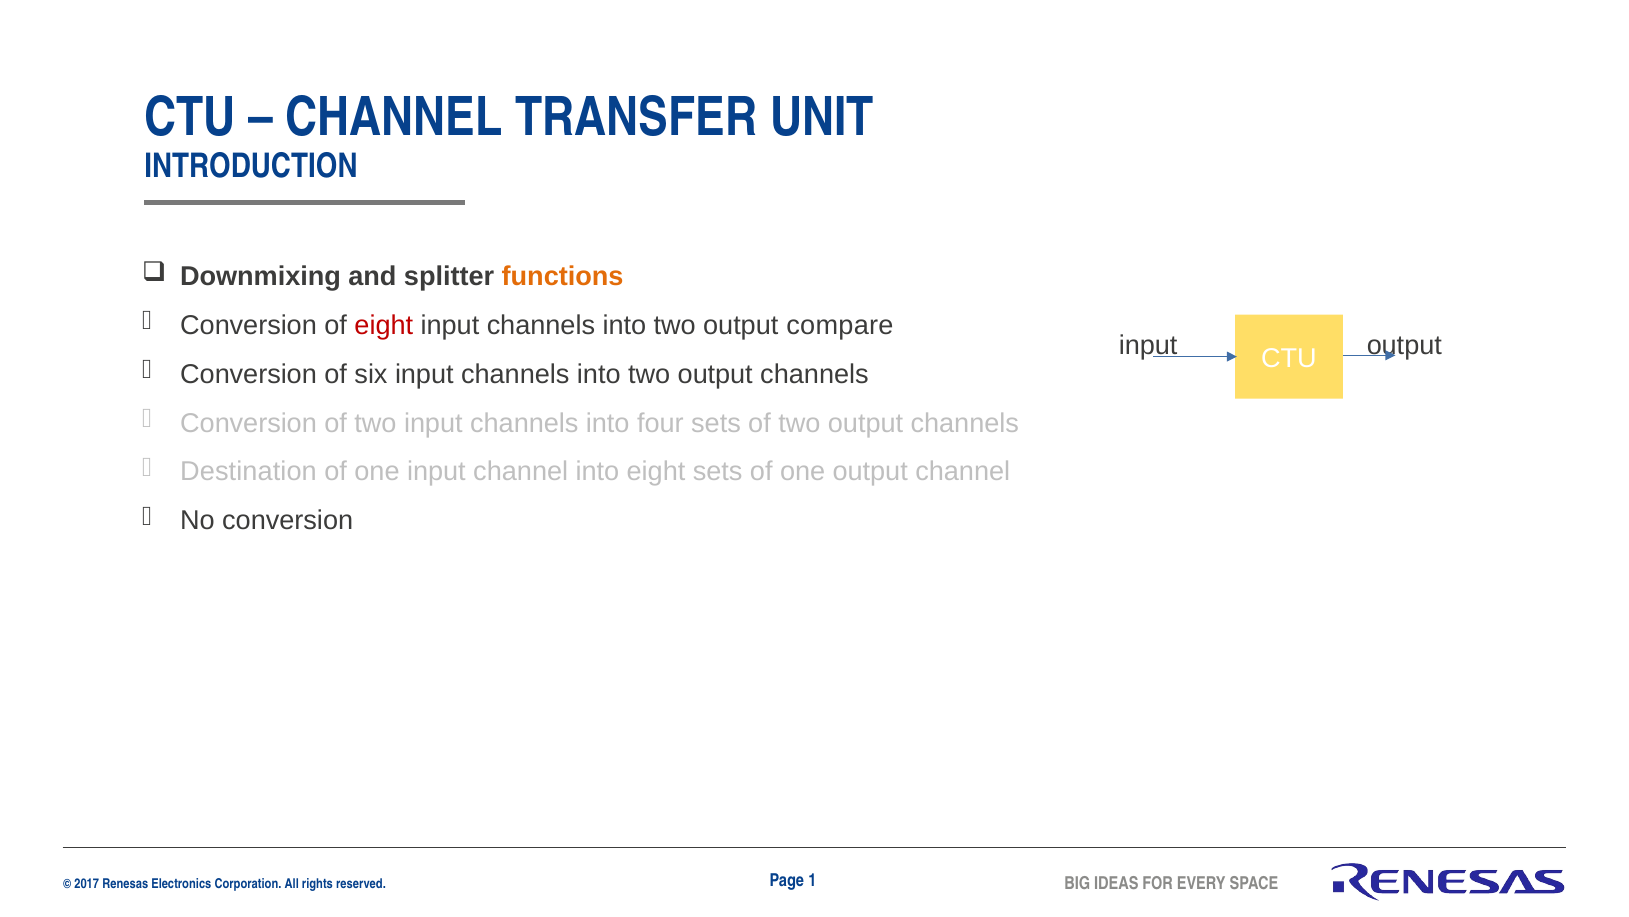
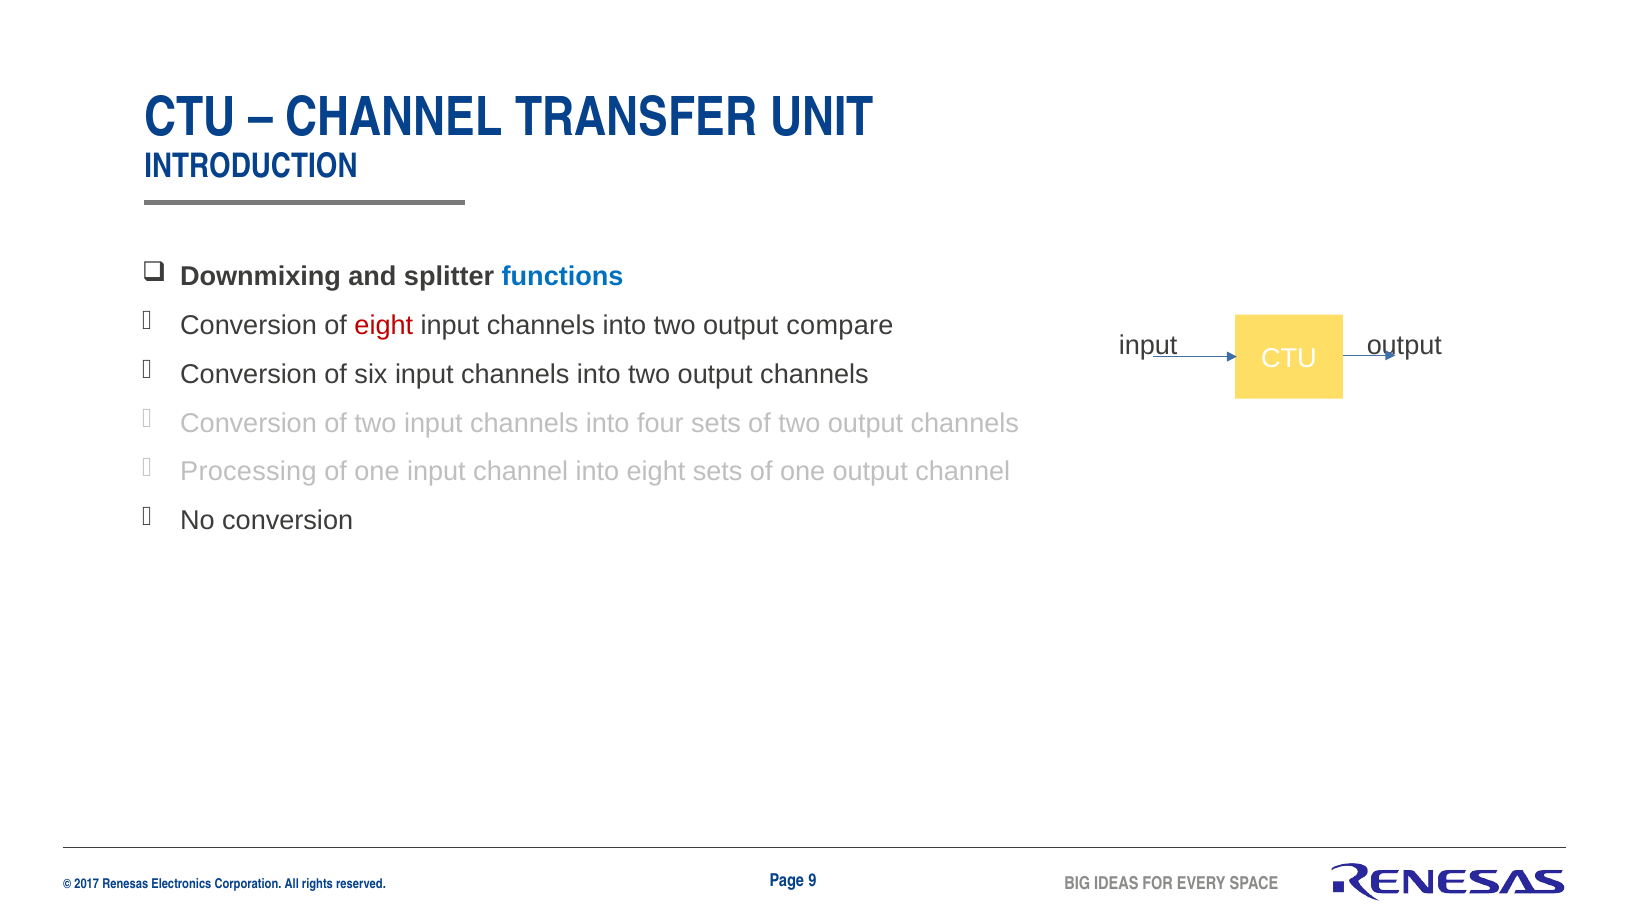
functions colour: orange -> blue
Destination: Destination -> Processing
1: 1 -> 9
